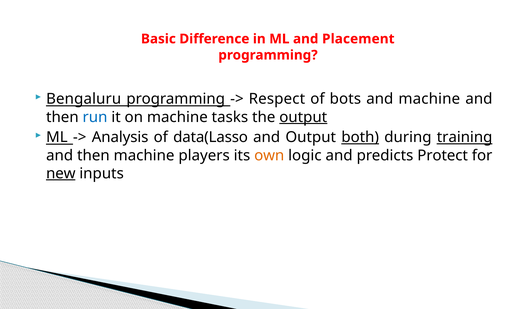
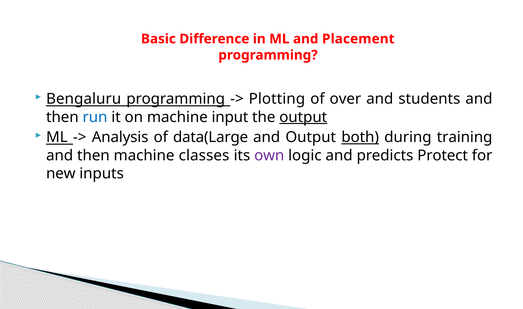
Respect: Respect -> Plotting
bots: bots -> over
and machine: machine -> students
tasks: tasks -> input
data(Lasso: data(Lasso -> data(Large
training underline: present -> none
players: players -> classes
own colour: orange -> purple
new underline: present -> none
